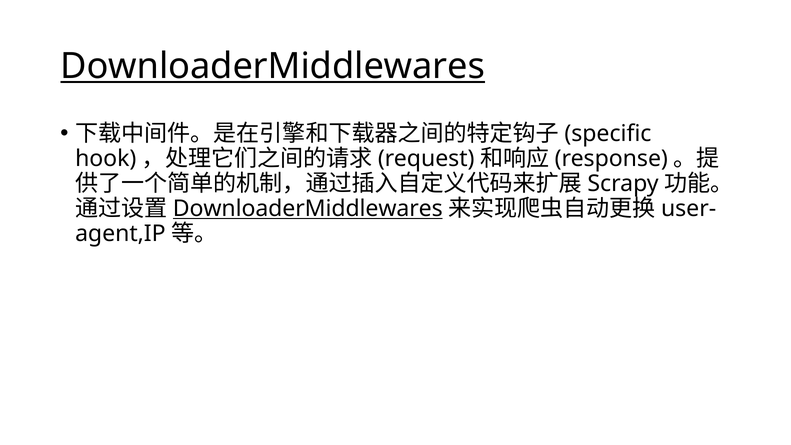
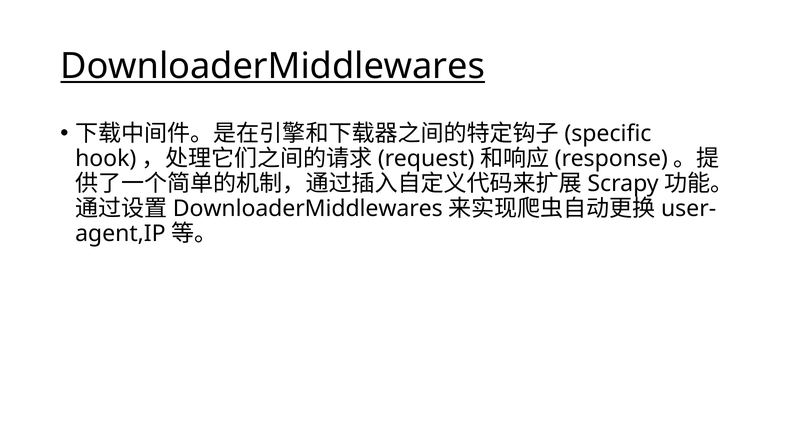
DownloaderMiddlewares at (308, 208) underline: present -> none
